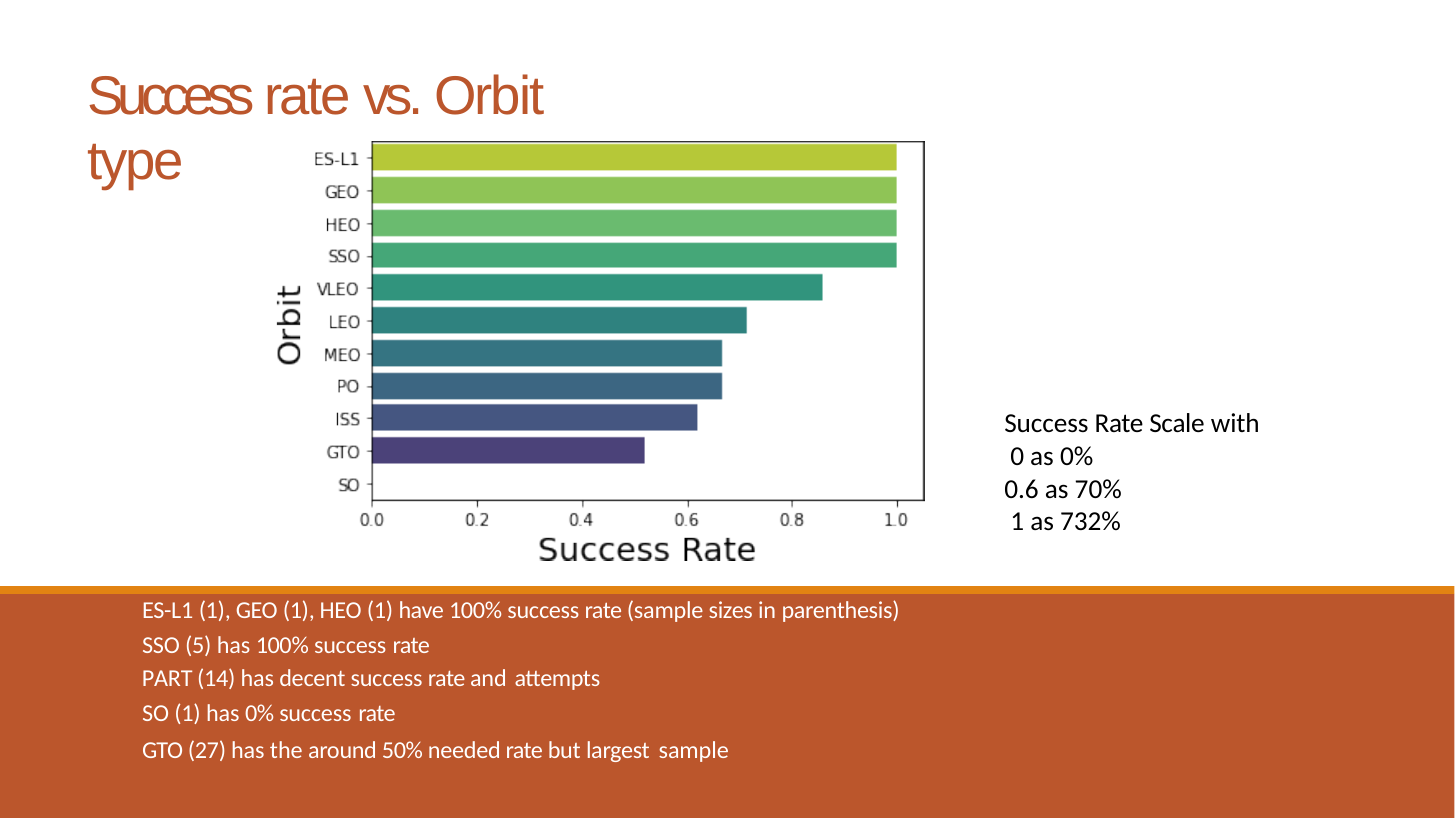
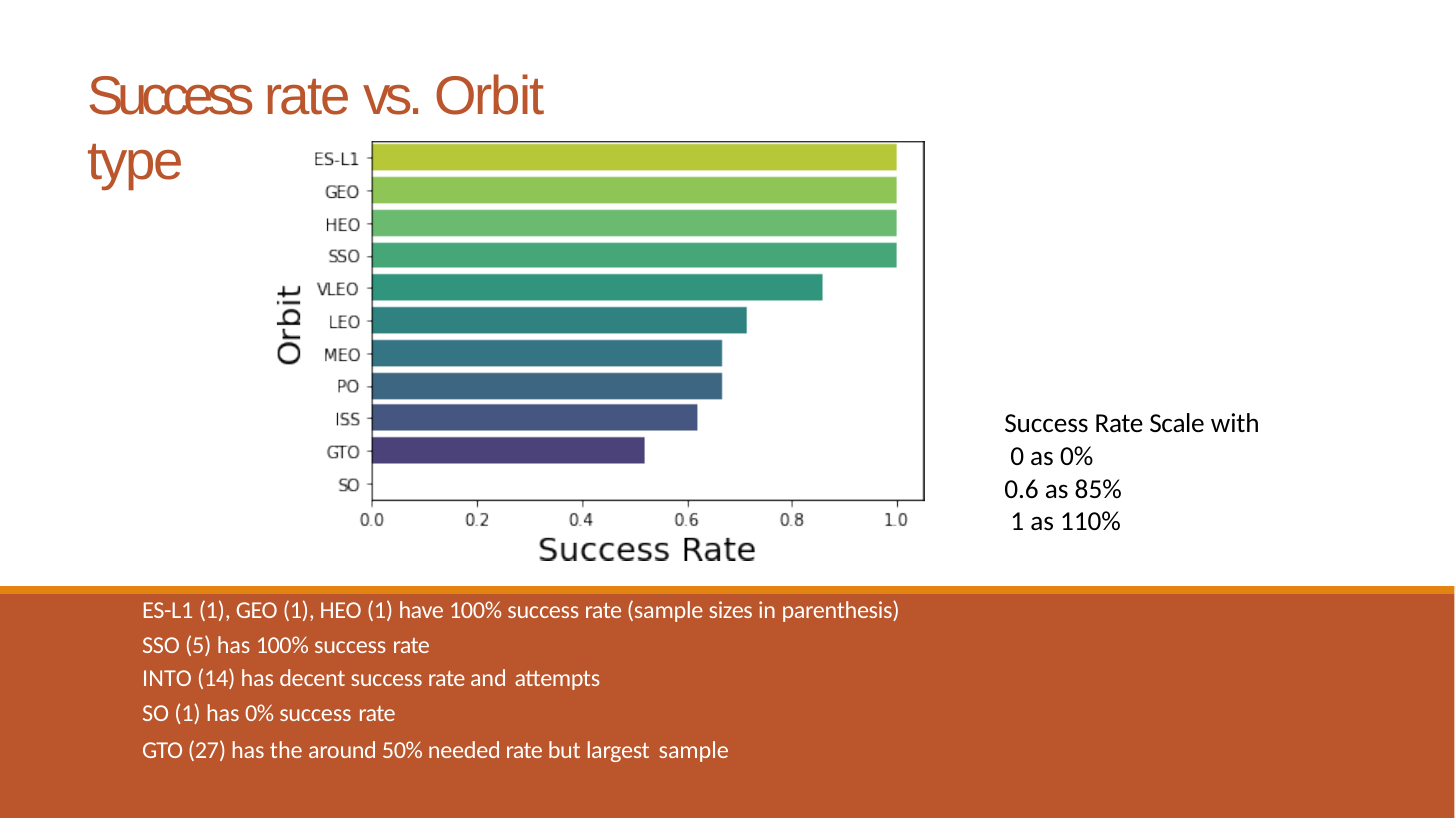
70%: 70% -> 85%
732%: 732% -> 110%
PART: PART -> INTO
